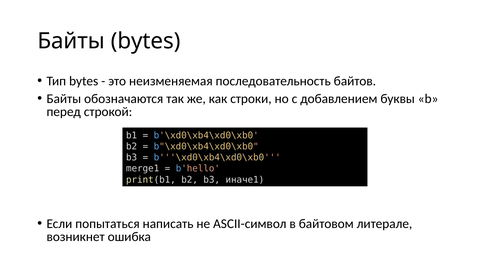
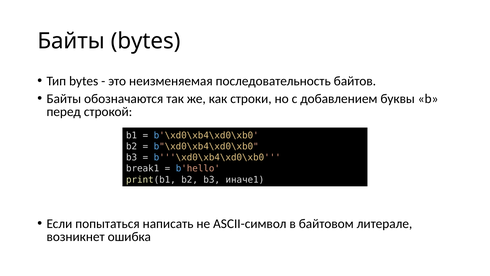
merge1: merge1 -> break1
